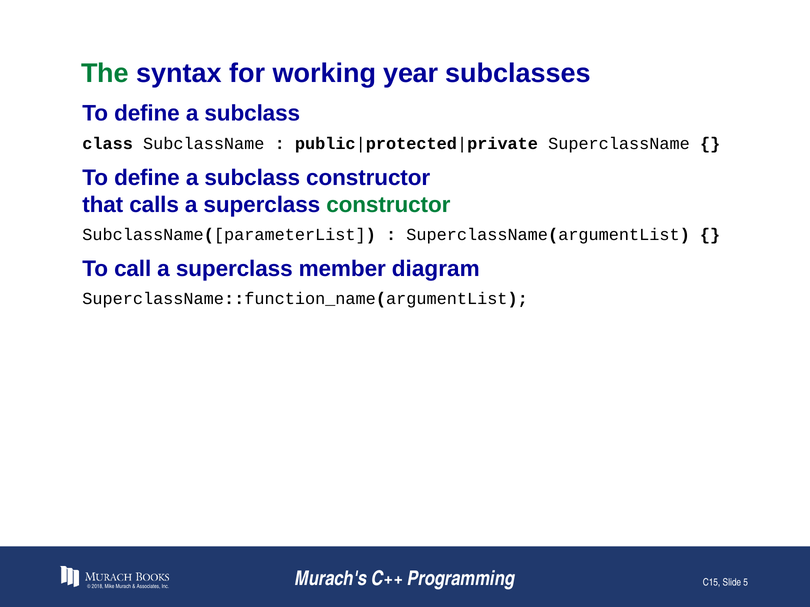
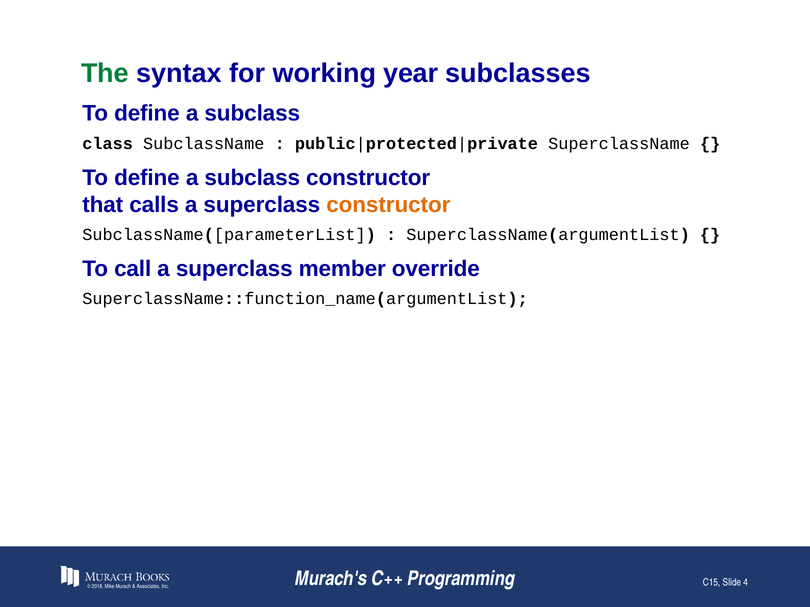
constructor at (388, 205) colour: green -> orange
diagram: diagram -> override
5: 5 -> 4
